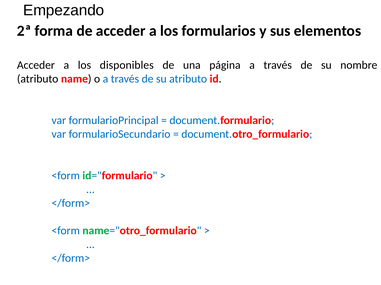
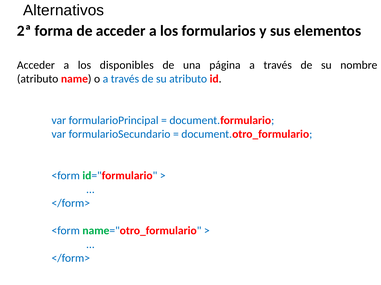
Empezando: Empezando -> Alternativos
